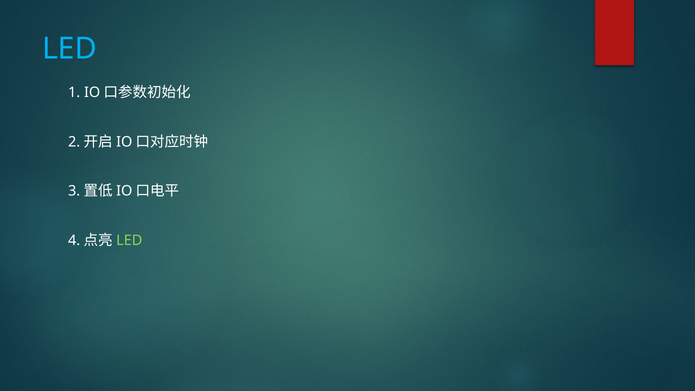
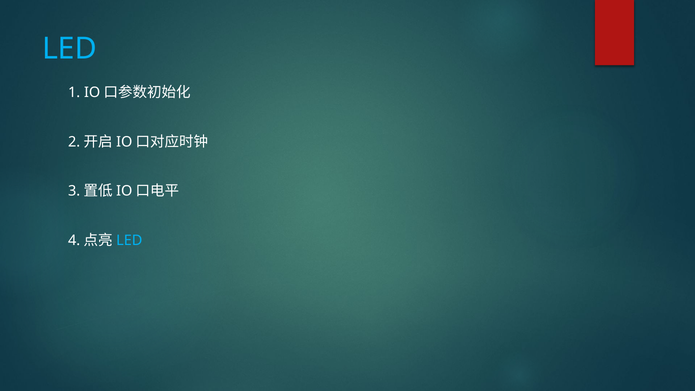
LED at (129, 240) colour: light green -> light blue
